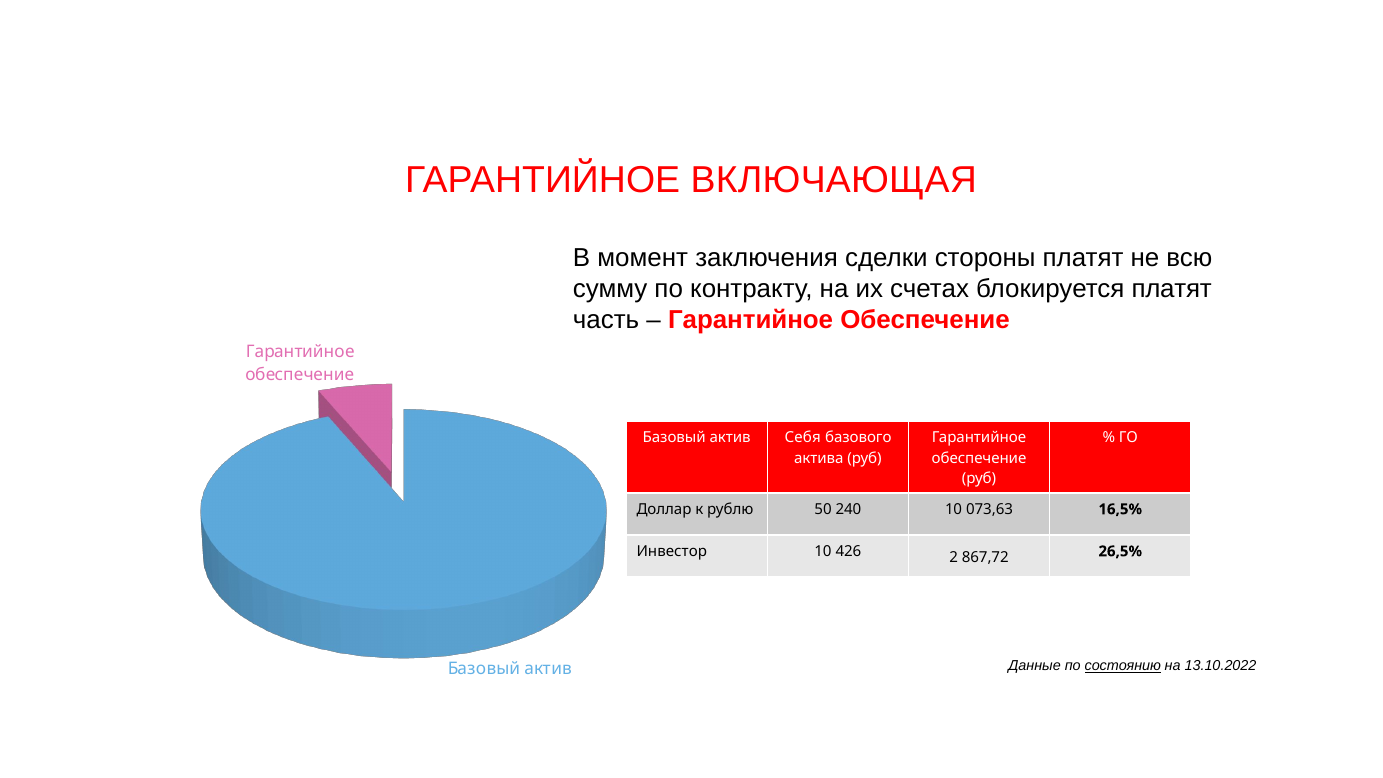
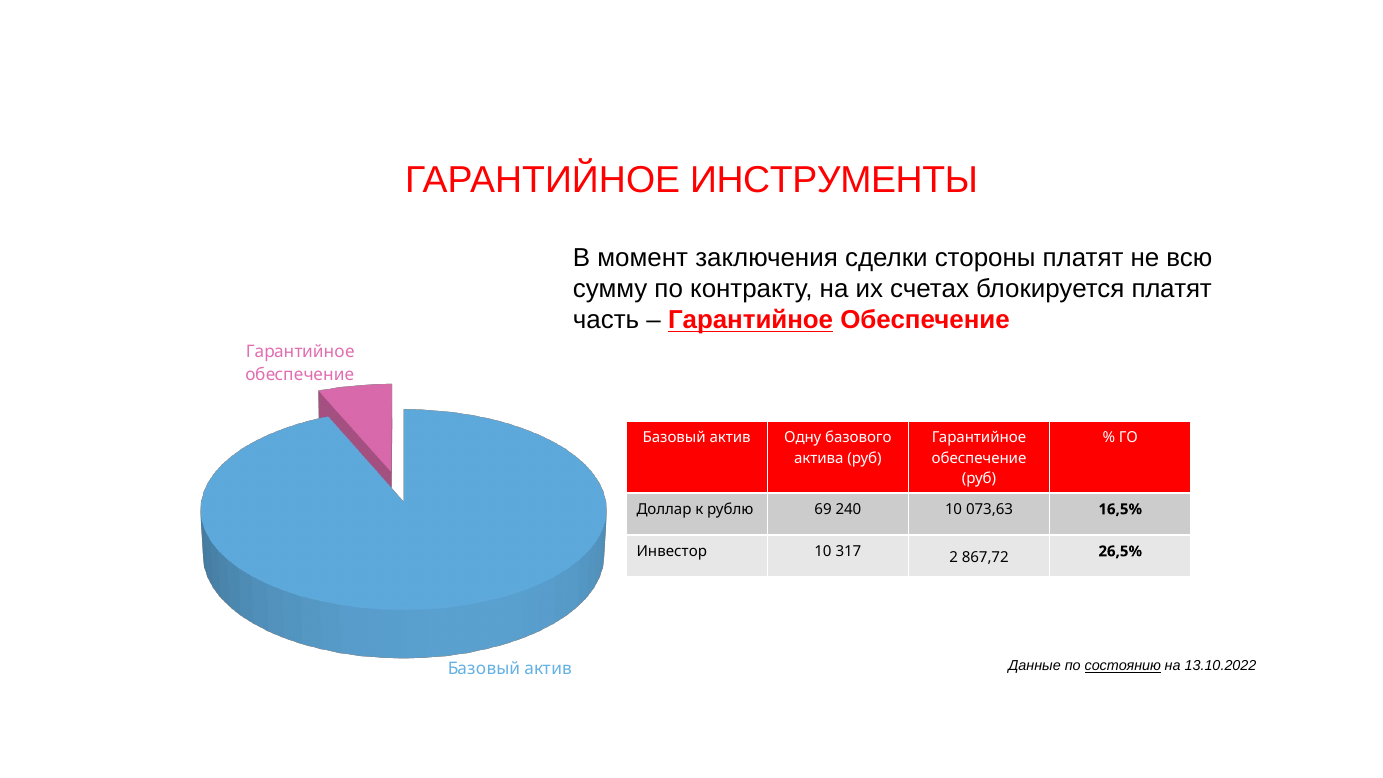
ВКЛЮЧАЮЩАЯ: ВКЛЮЧАЮЩАЯ -> ИНСТРУМЕНТЫ
Гарантийное at (751, 320) underline: none -> present
Себя: Себя -> Одну
50: 50 -> 69
426: 426 -> 317
